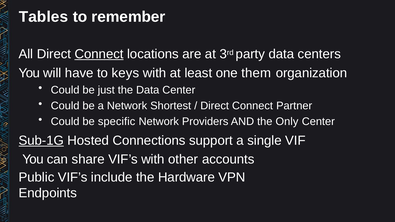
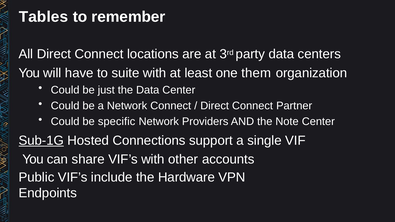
Connect at (99, 54) underline: present -> none
keys: keys -> suite
Network Shortest: Shortest -> Connect
Only: Only -> Note
